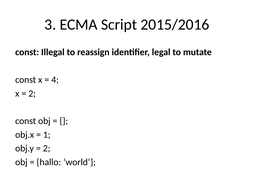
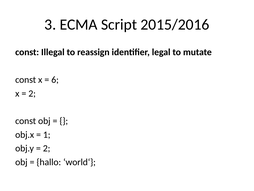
4: 4 -> 6
